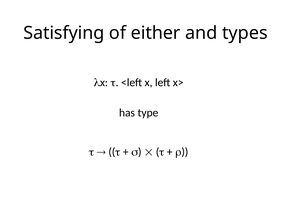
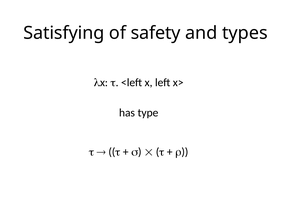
either: either -> safety
